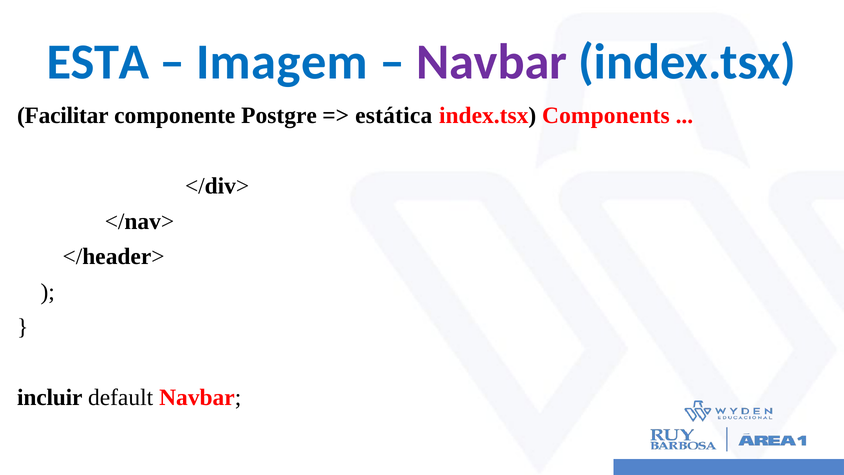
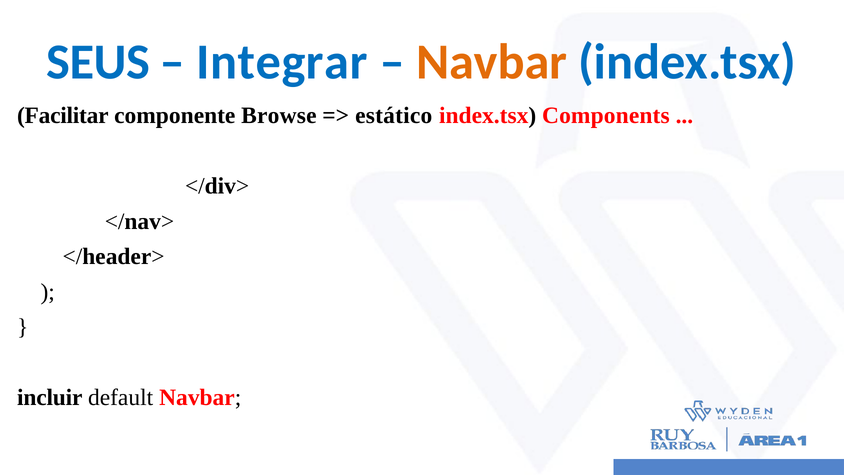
ESTA: ESTA -> SEUS
Imagem: Imagem -> Integrar
Navbar at (492, 62) colour: purple -> orange
Postgre: Postgre -> Browse
estática: estática -> estático
